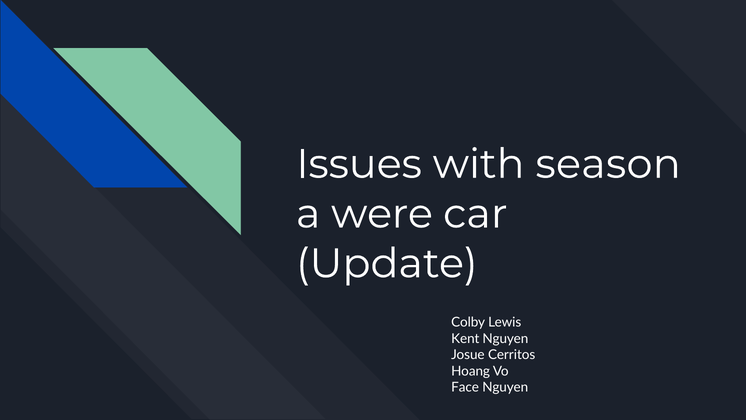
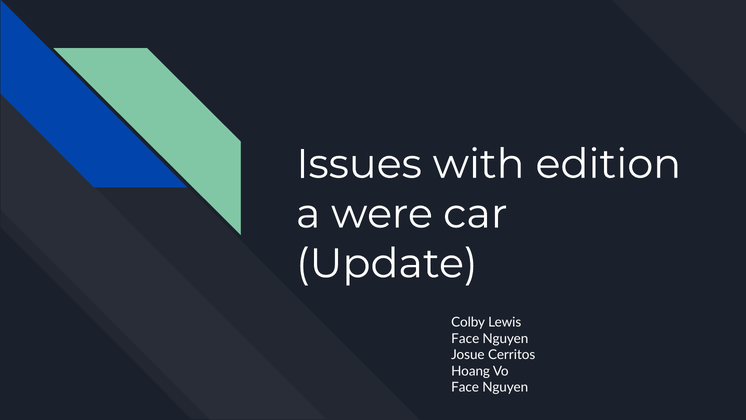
season: season -> edition
Kent at (465, 338): Kent -> Face
